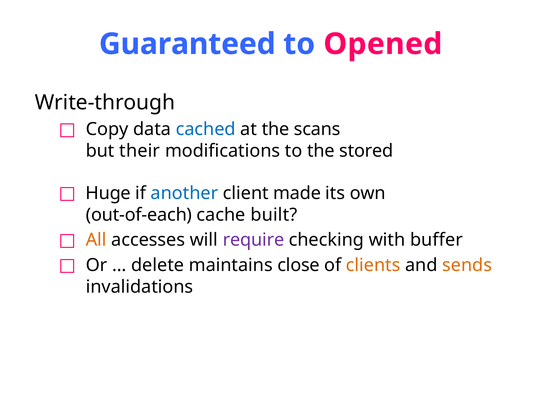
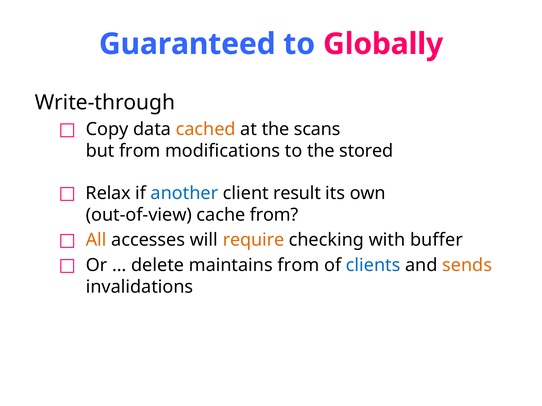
Opened: Opened -> Globally
cached colour: blue -> orange
but their: their -> from
Huge: Huge -> Relax
made: made -> result
out-of-each: out-of-each -> out-of-view
cache built: built -> from
require colour: purple -> orange
maintains close: close -> from
clients colour: orange -> blue
